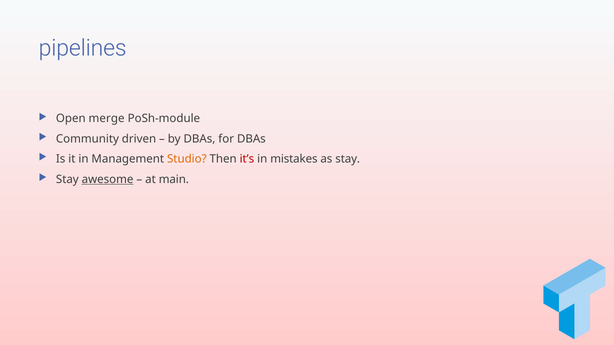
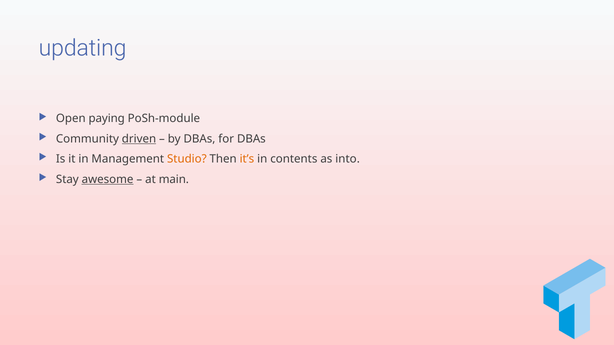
pipelines: pipelines -> updating
merge: merge -> paying
driven underline: none -> present
it’s colour: red -> orange
mistakes: mistakes -> contents
as stay: stay -> into
